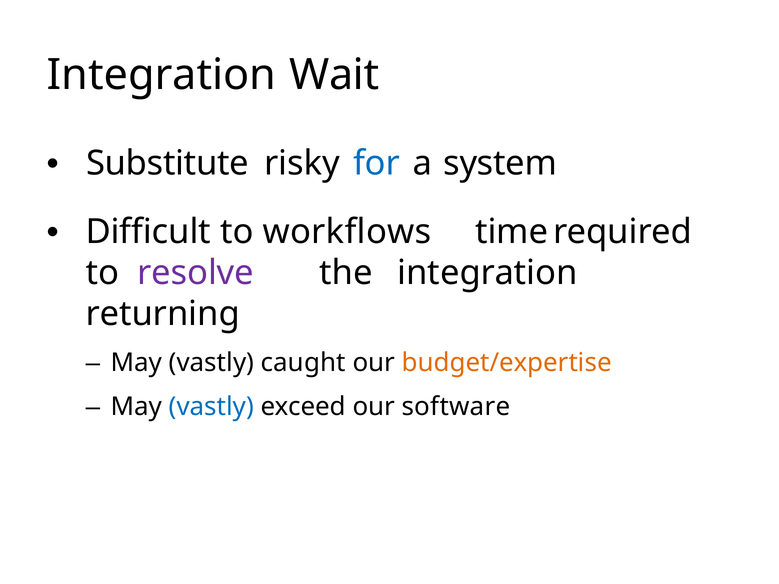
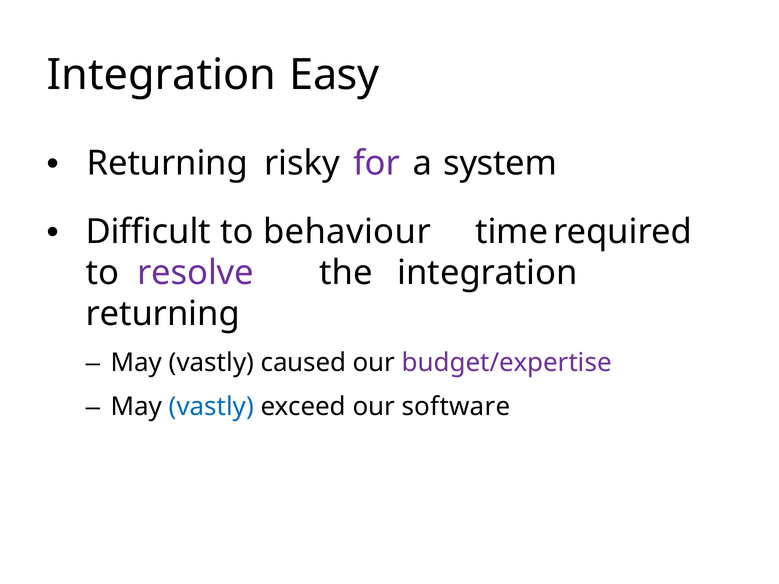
Wait: Wait -> Easy
Substitute at (168, 163): Substitute -> Returning
for colour: blue -> purple
workflows: workflows -> behaviour
caught: caught -> caused
budget/expertise colour: orange -> purple
